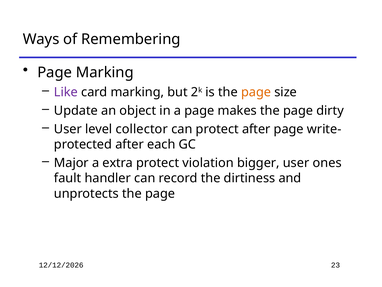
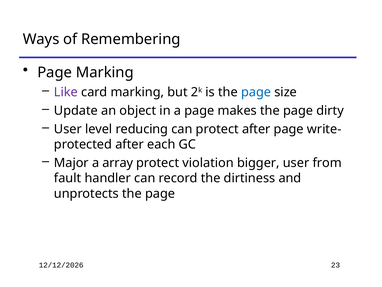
page at (256, 92) colour: orange -> blue
collector: collector -> reducing
extra: extra -> array
ones: ones -> from
